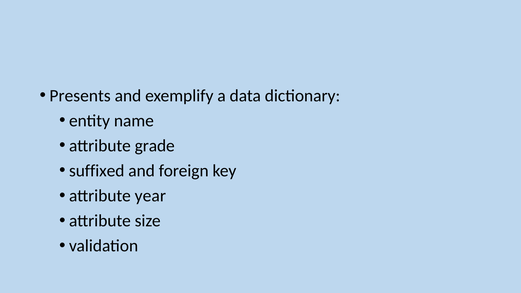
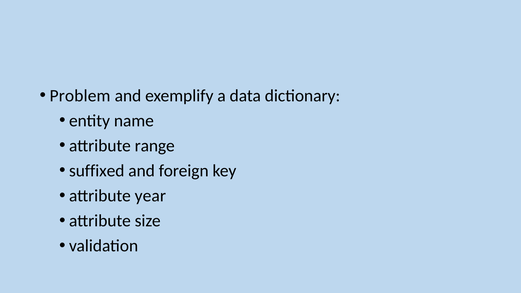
Presents: Presents -> Problem
grade: grade -> range
